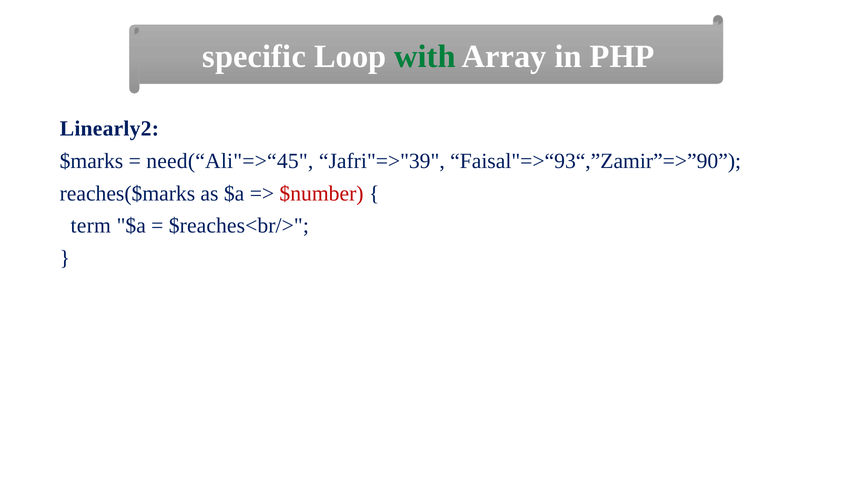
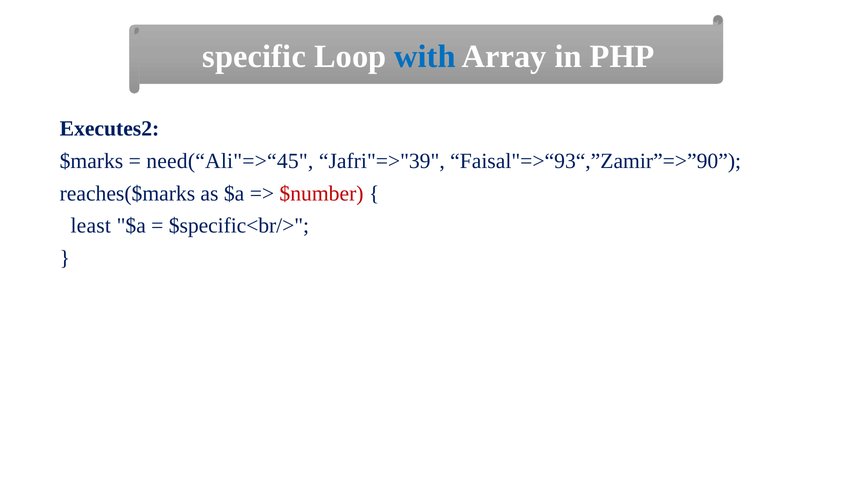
with colour: green -> blue
Linearly2: Linearly2 -> Executes2
term: term -> least
$reaches<br/>: $reaches<br/> -> $specific<br/>
